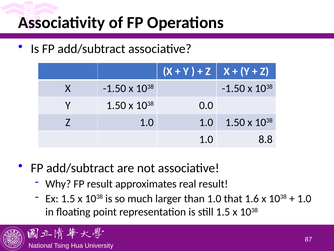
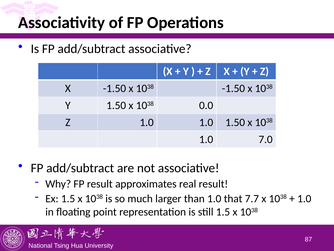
8.8: 8.8 -> 7.0
1.6: 1.6 -> 7.7
